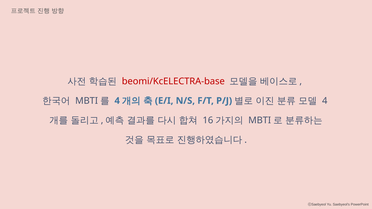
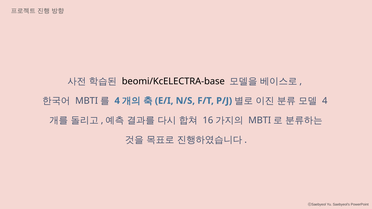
beomi/KcELECTRA-base colour: red -> black
